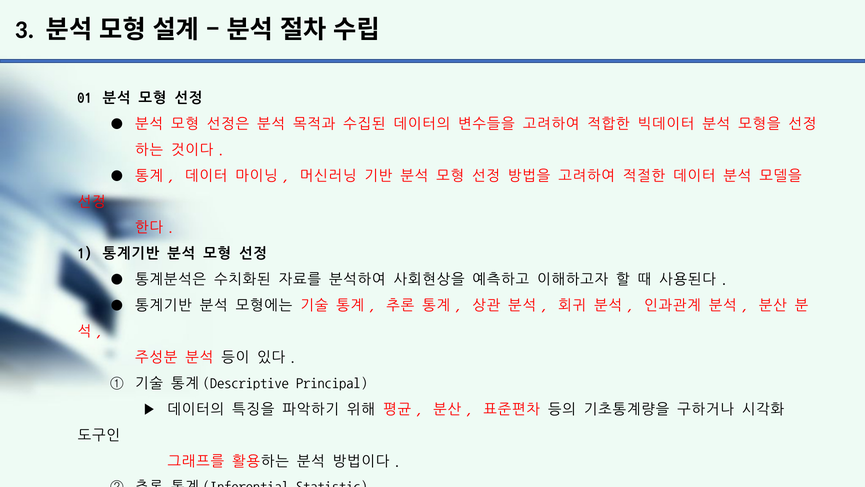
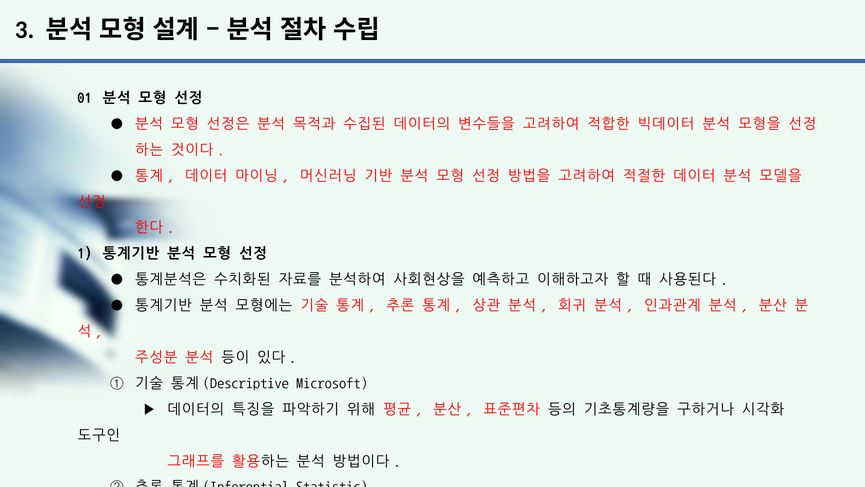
Principal: Principal -> Microsoft
